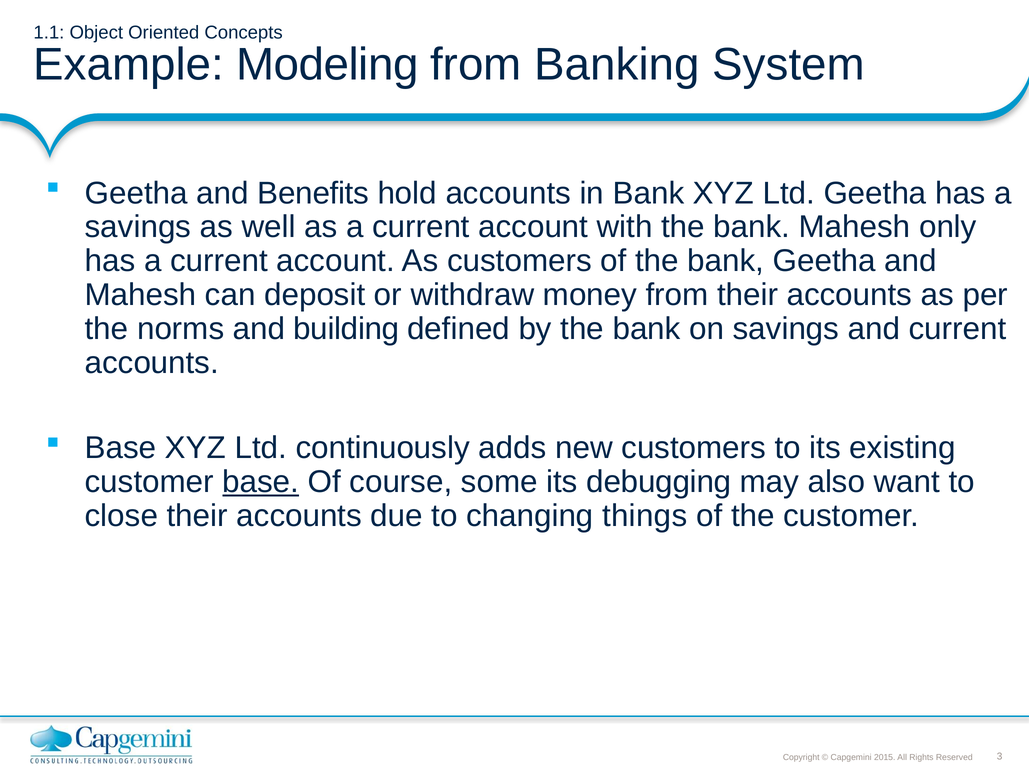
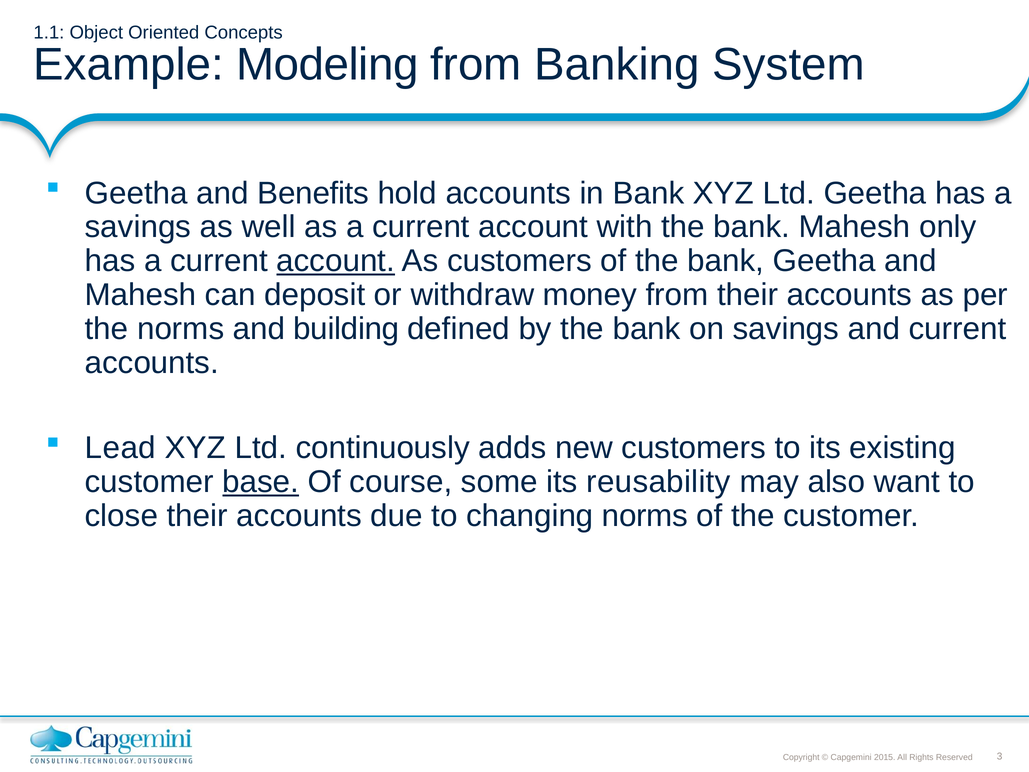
account at (336, 261) underline: none -> present
Base at (121, 448): Base -> Lead
debugging: debugging -> reusability
changing things: things -> norms
